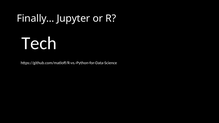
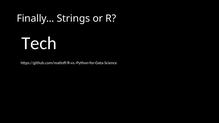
Jupyter: Jupyter -> Strings
